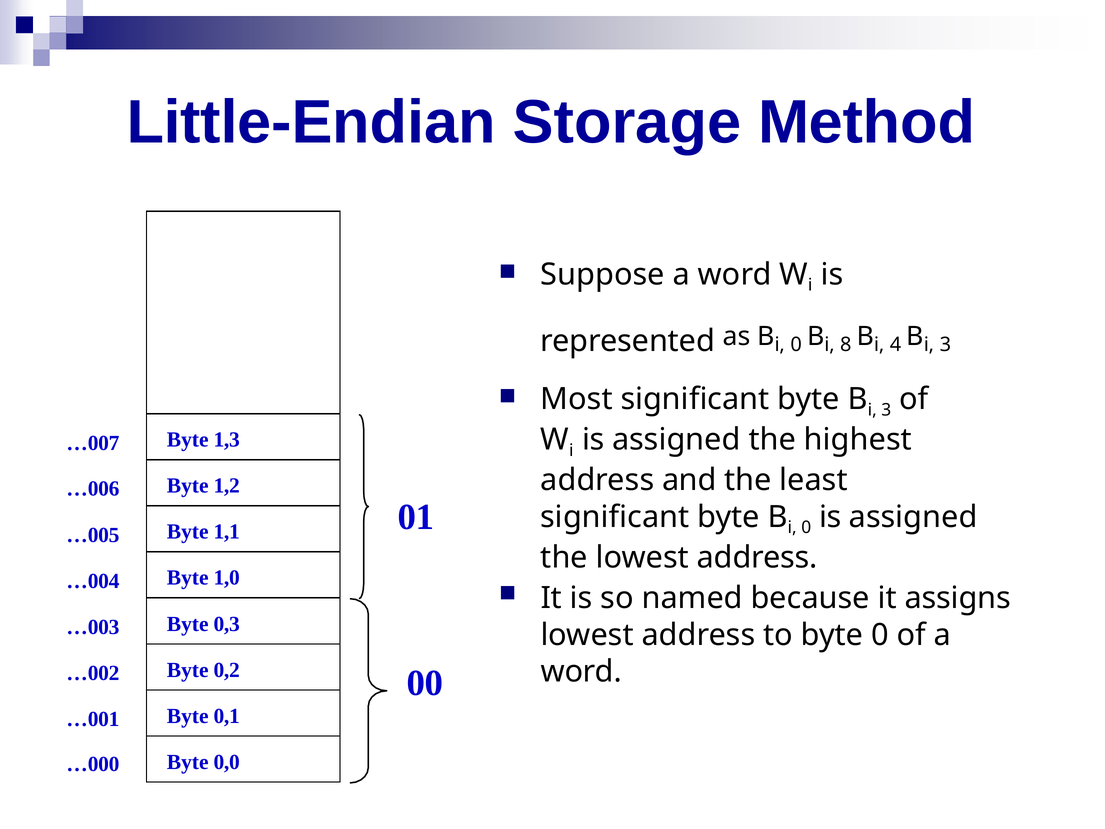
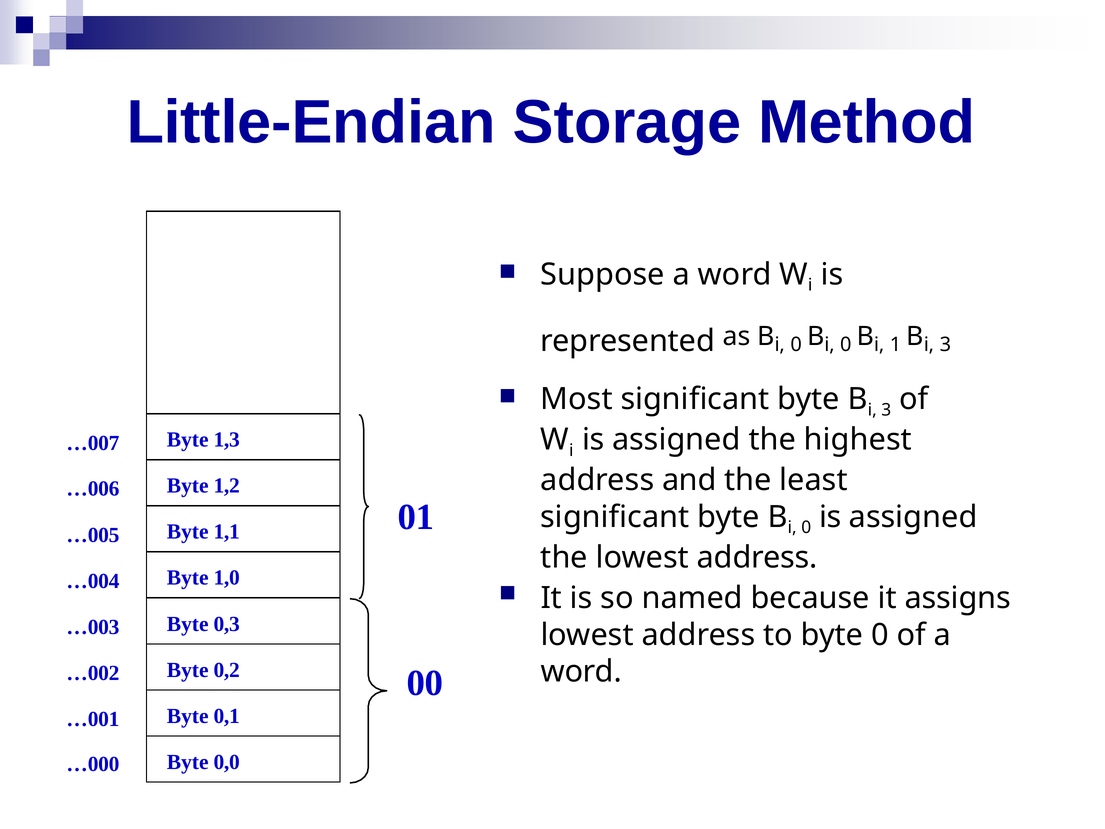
8 at (846, 345): 8 -> 0
4: 4 -> 1
